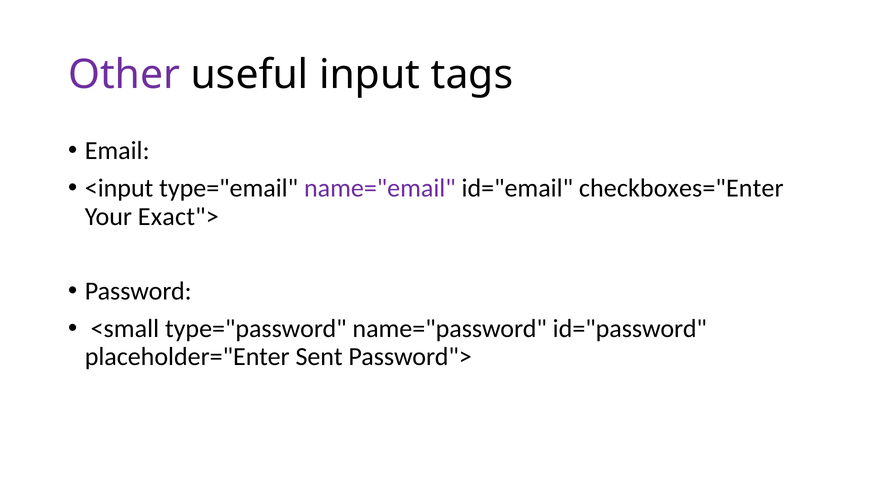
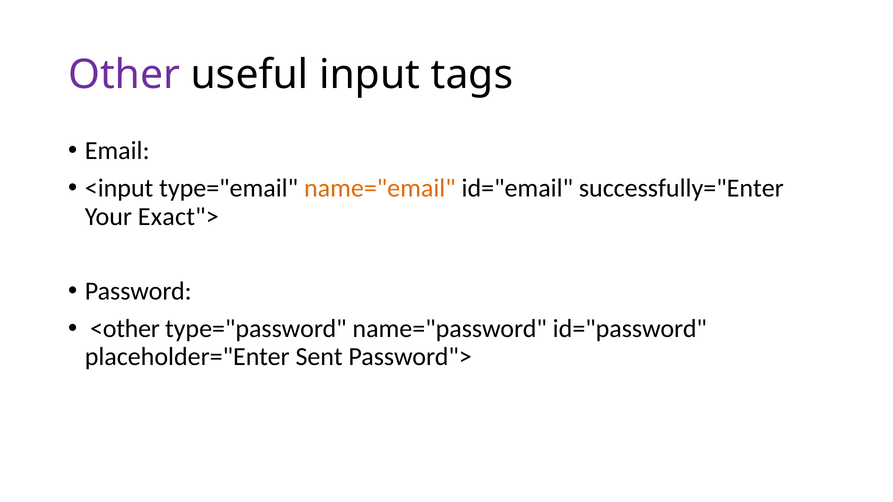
name="email colour: purple -> orange
checkboxes="Enter: checkboxes="Enter -> successfully="Enter
<small: <small -> <other
